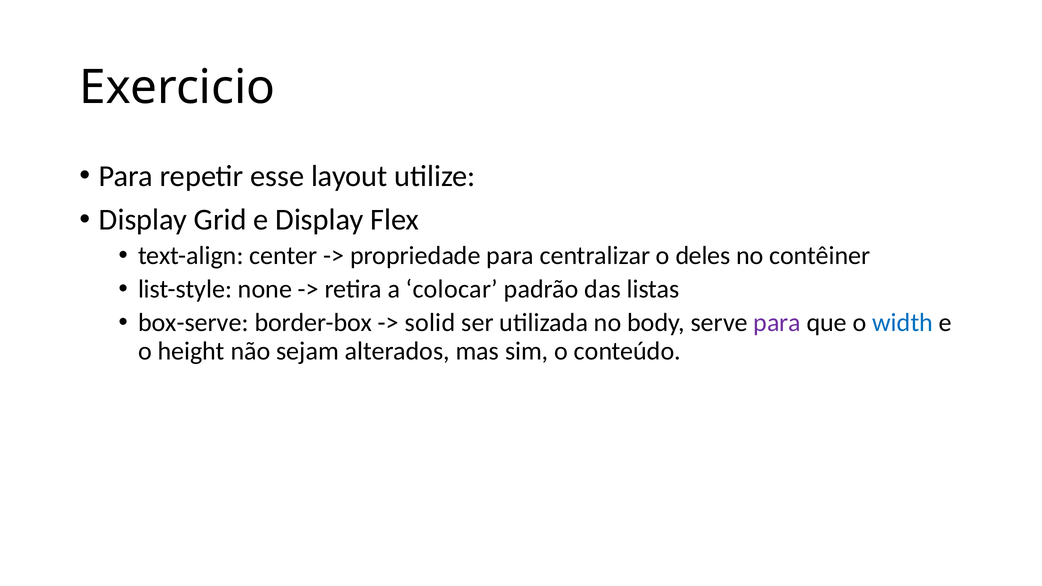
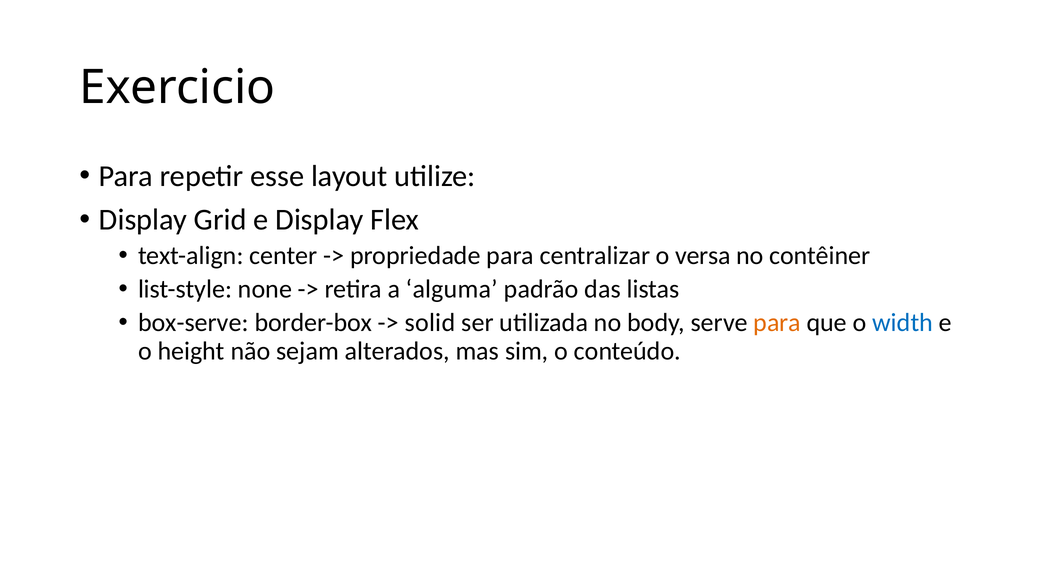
deles: deles -> versa
colocar: colocar -> alguma
para at (777, 323) colour: purple -> orange
